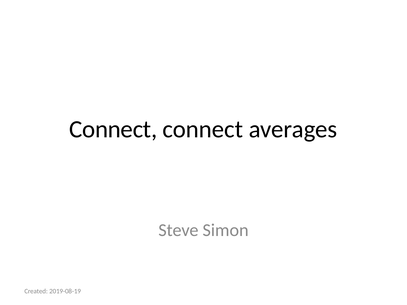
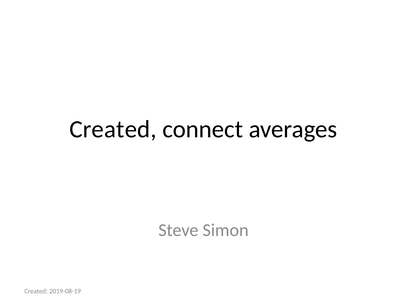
Connect at (113, 129): Connect -> Created
